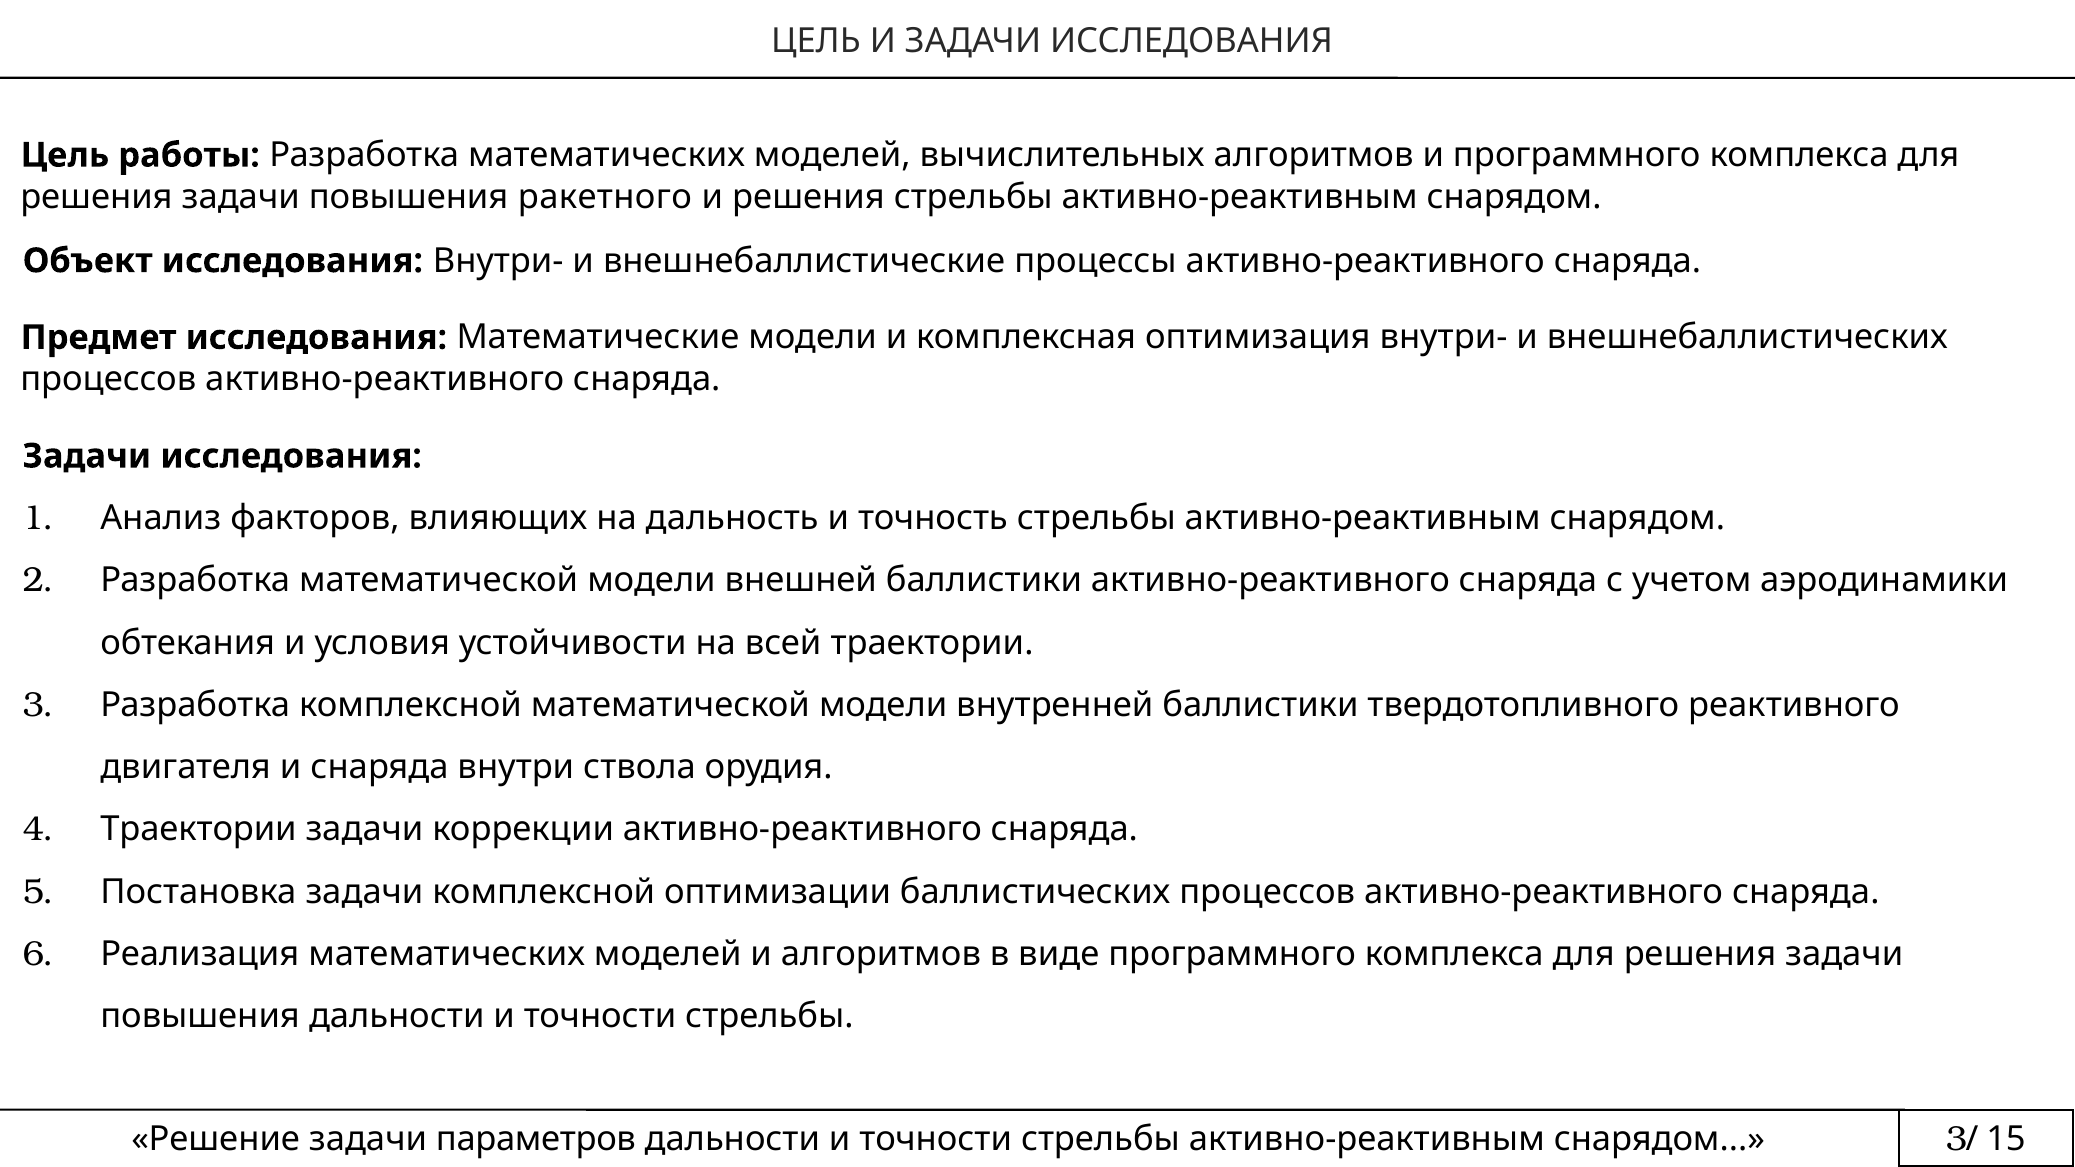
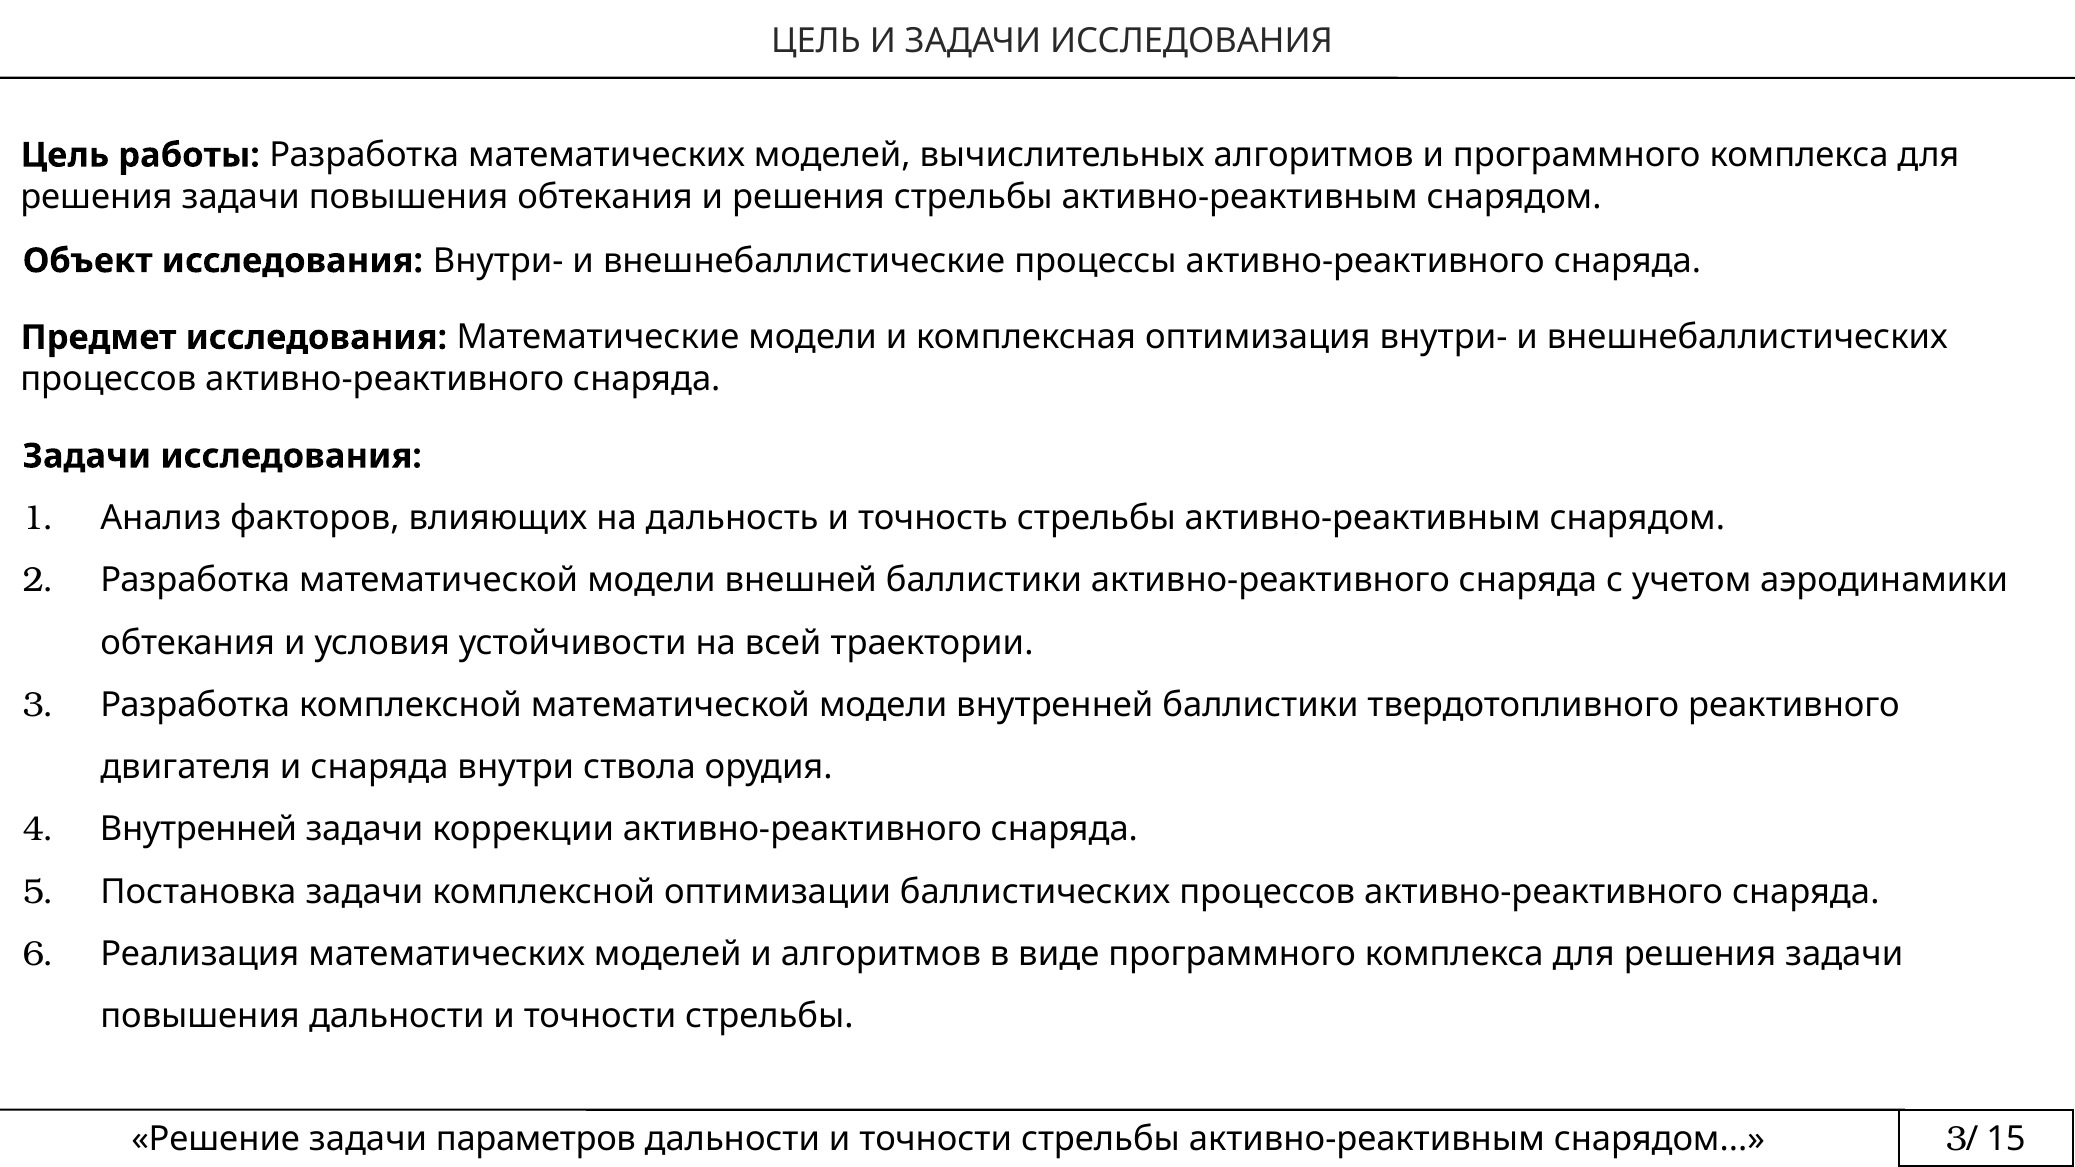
повышения ракетного: ракетного -> обтекания
Траектории at (198, 830): Траектории -> Внутренней
